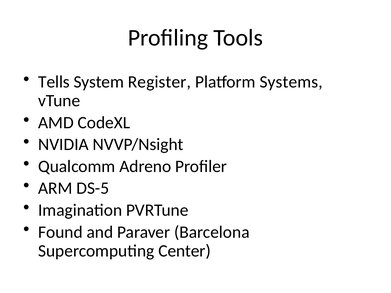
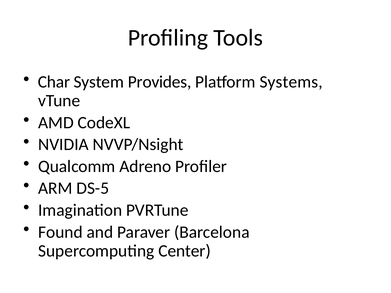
Tells: Tells -> Char
Register: Register -> Provides
